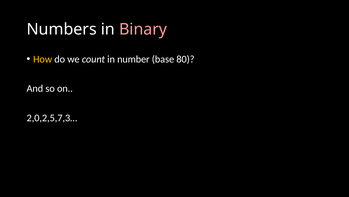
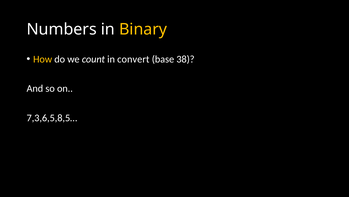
Binary colour: pink -> yellow
number: number -> convert
80: 80 -> 38
2,0,2,5,7,3…: 2,0,2,5,7,3… -> 7,3,6,5,8,5…
